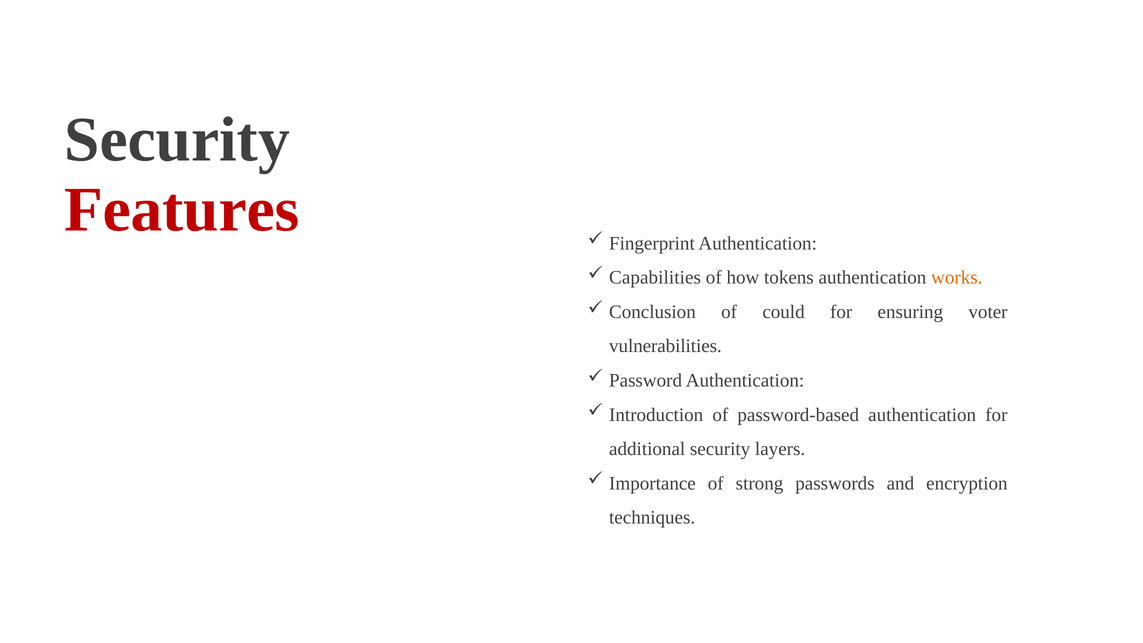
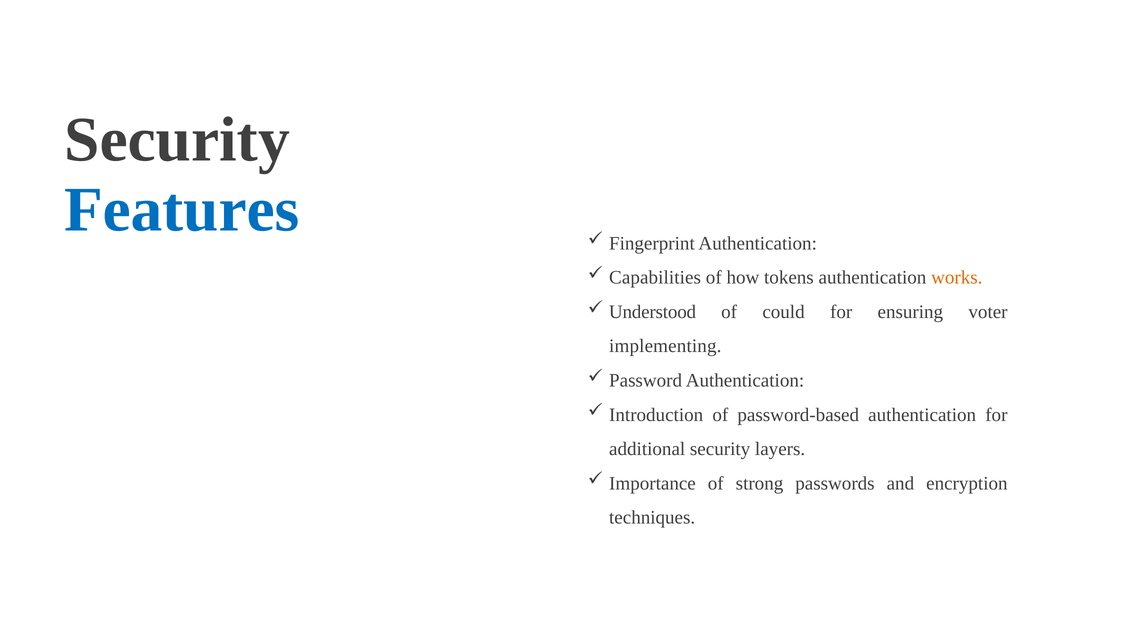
Features colour: red -> blue
Conclusion: Conclusion -> Understood
vulnerabilities: vulnerabilities -> implementing
